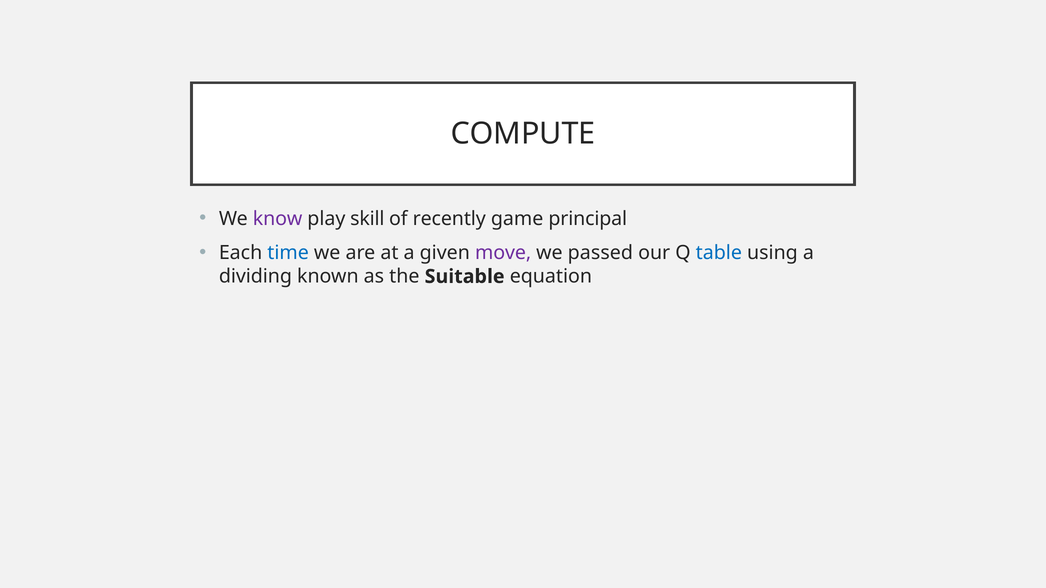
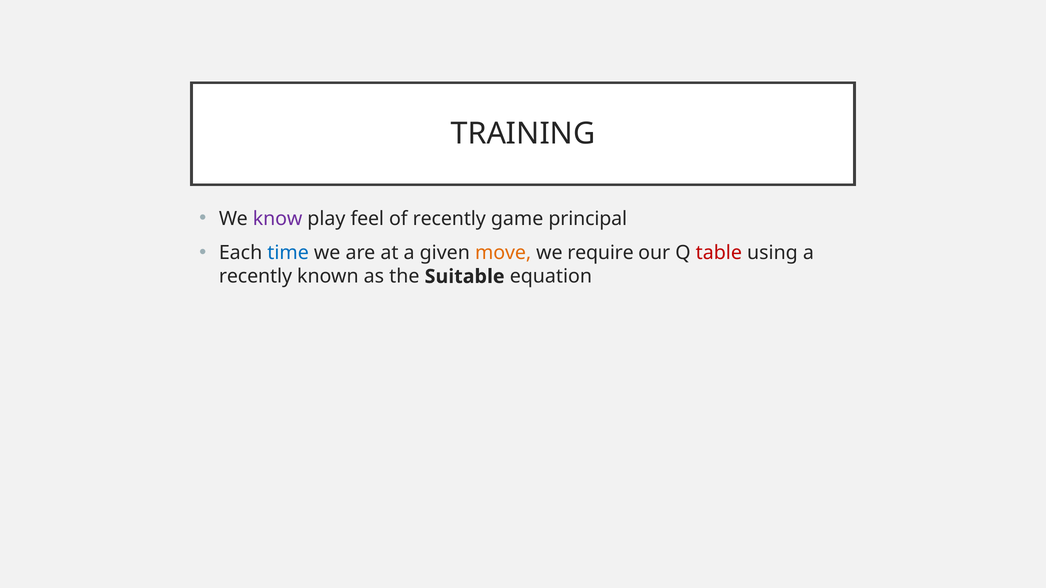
COMPUTE: COMPUTE -> TRAINING
skill: skill -> feel
move colour: purple -> orange
passed: passed -> require
table colour: blue -> red
dividing at (255, 277): dividing -> recently
